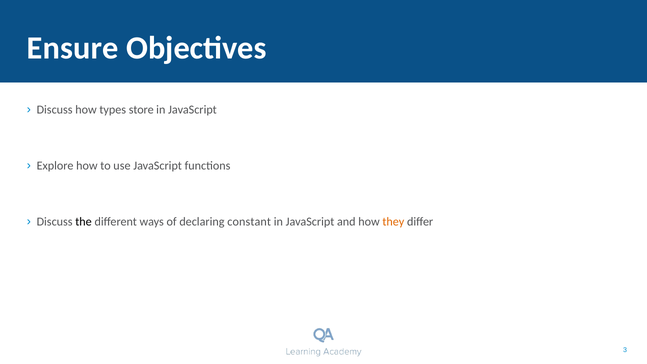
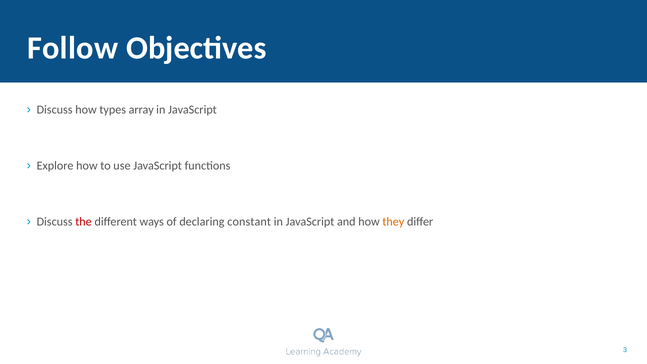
Ensure: Ensure -> Follow
store: store -> array
the colour: black -> red
